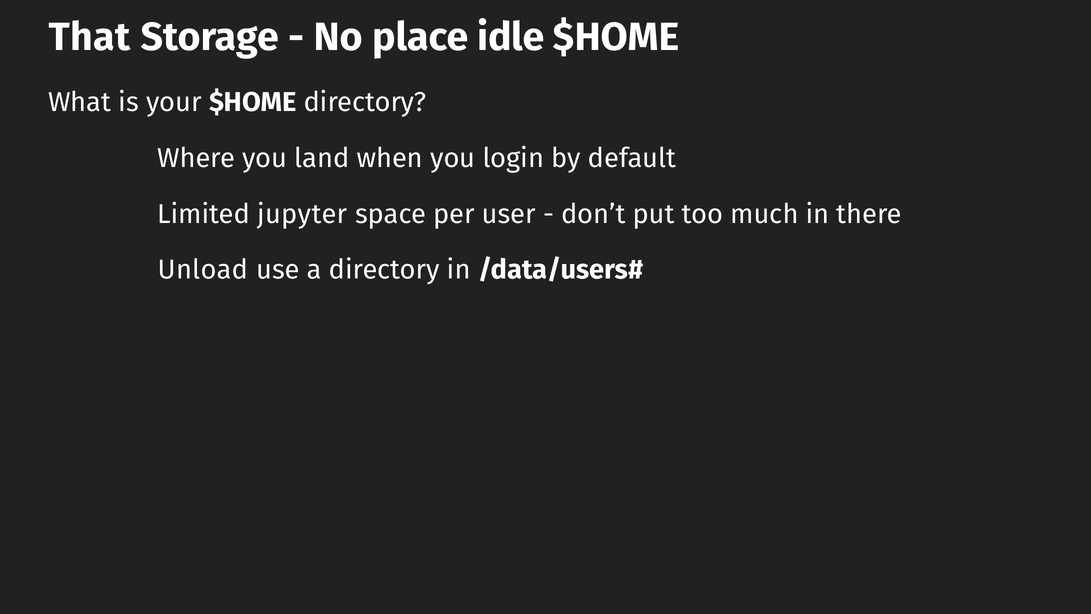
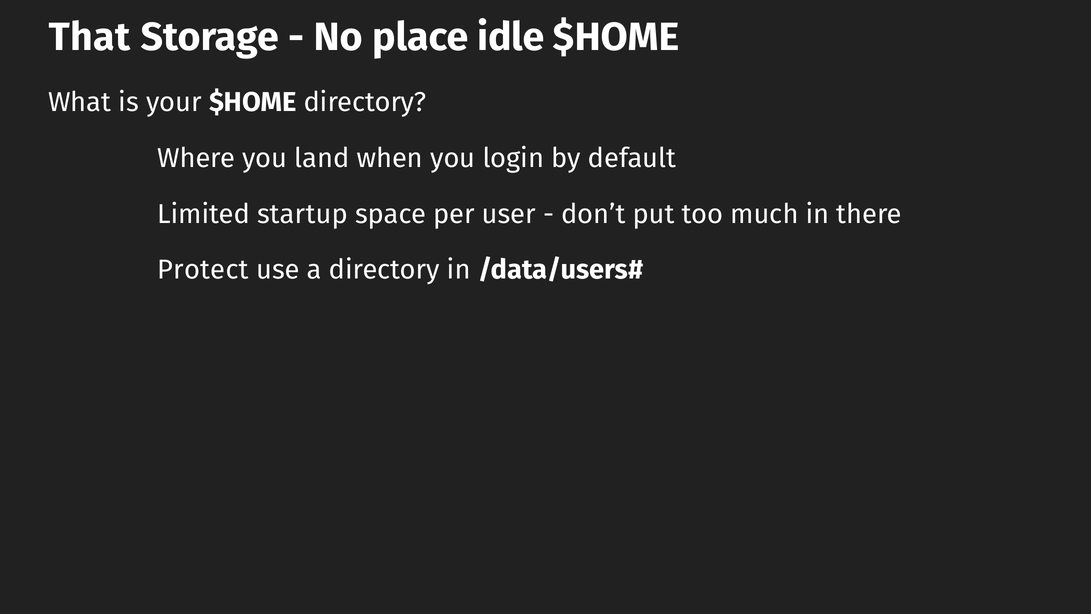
jupyter: jupyter -> startup
Unload: Unload -> Protect
